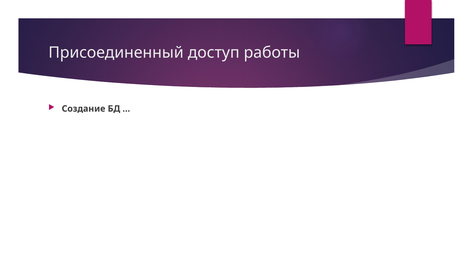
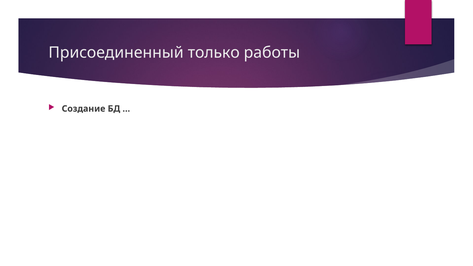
доступ: доступ -> только
